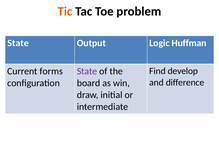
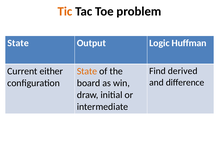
develop: develop -> derived
forms: forms -> either
State at (87, 71) colour: purple -> orange
